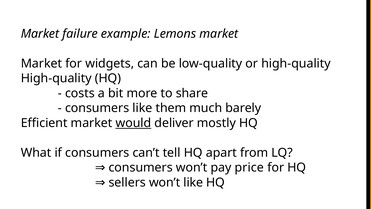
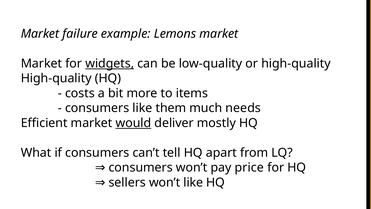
widgets underline: none -> present
share: share -> items
barely: barely -> needs
